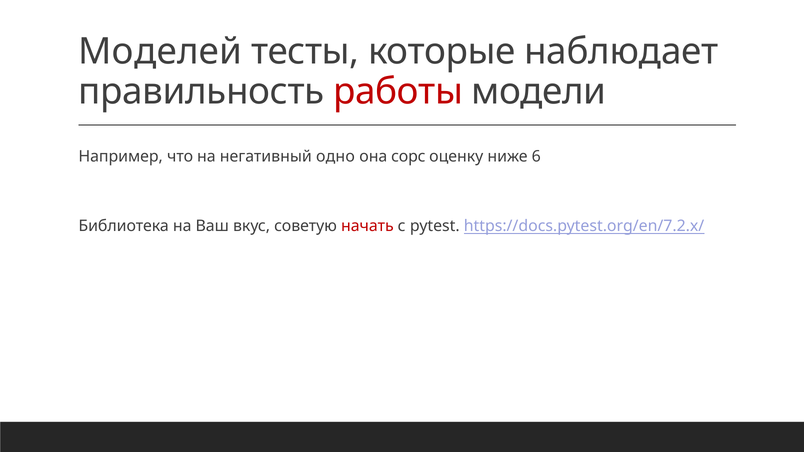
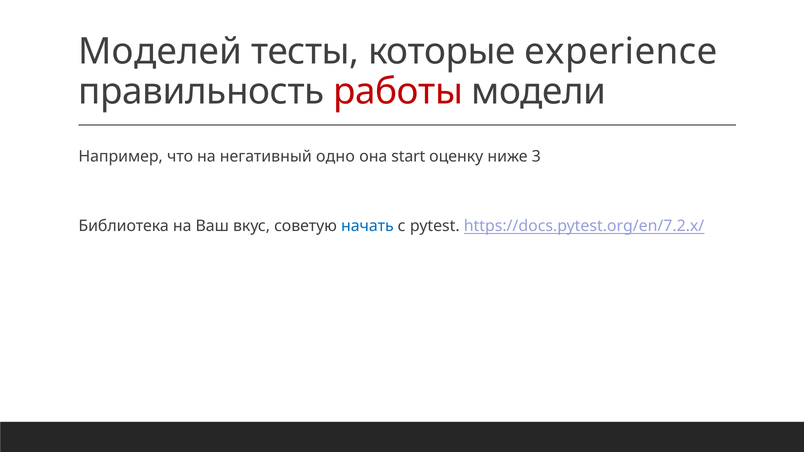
наблюдает: наблюдает -> experience
сорс: сорс -> start
6: 6 -> 3
начать colour: red -> blue
